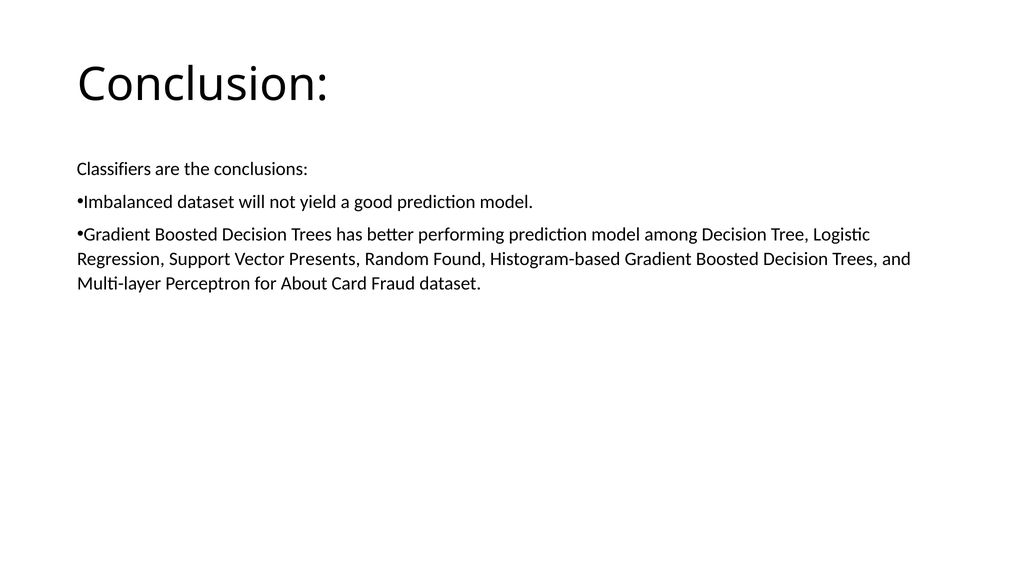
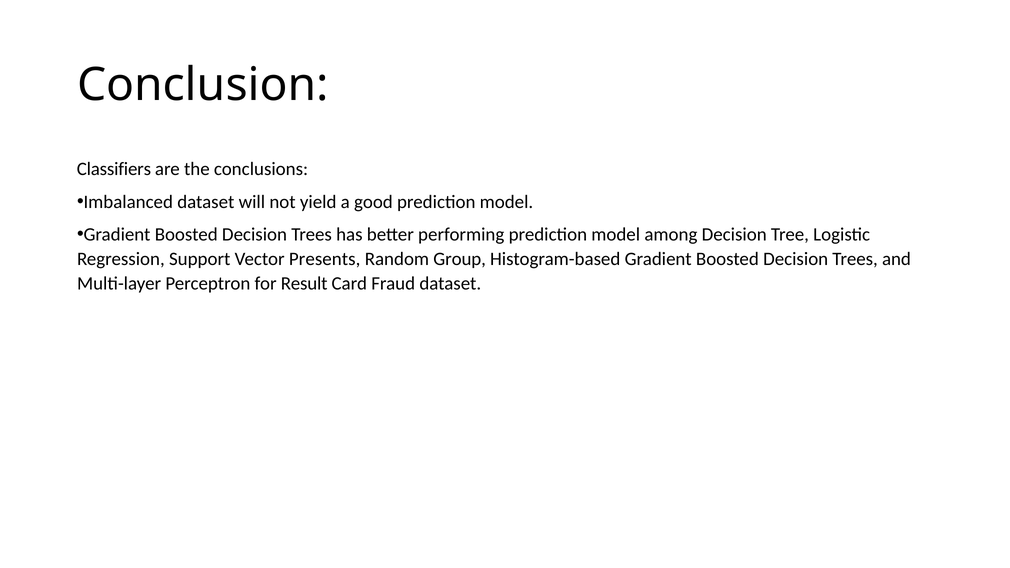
Found: Found -> Group
About: About -> Result
